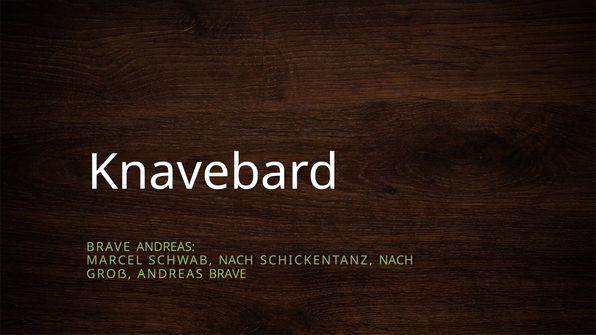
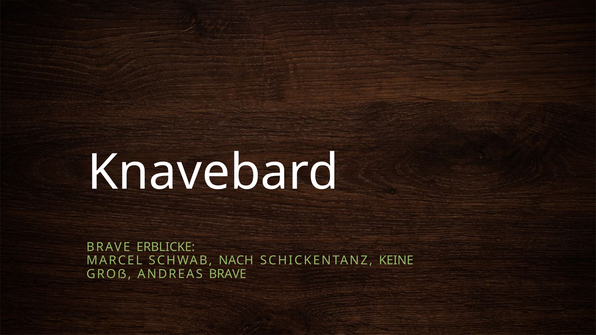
BRAVE ANDREAS: ANDREAS -> ERBLICKE
SCHICKENTANZ NACH: NACH -> KEINE
